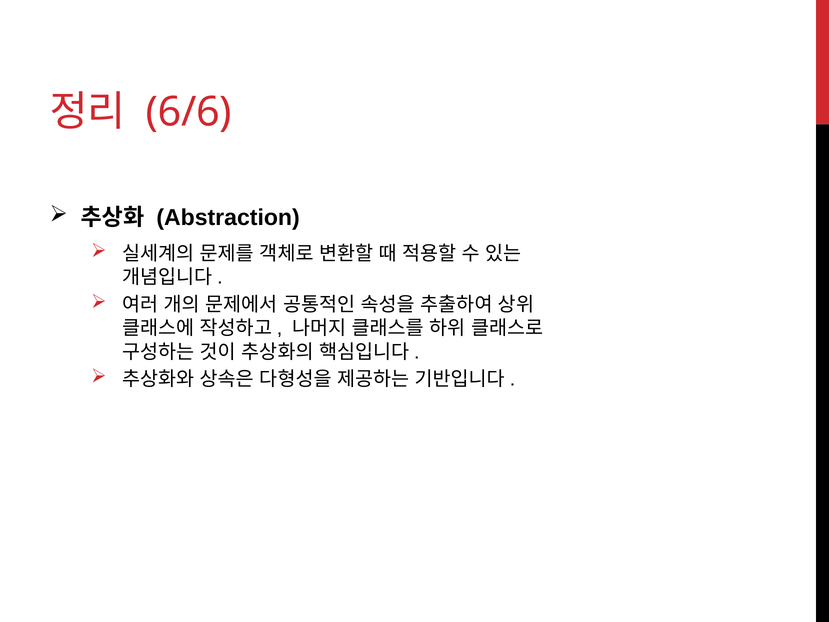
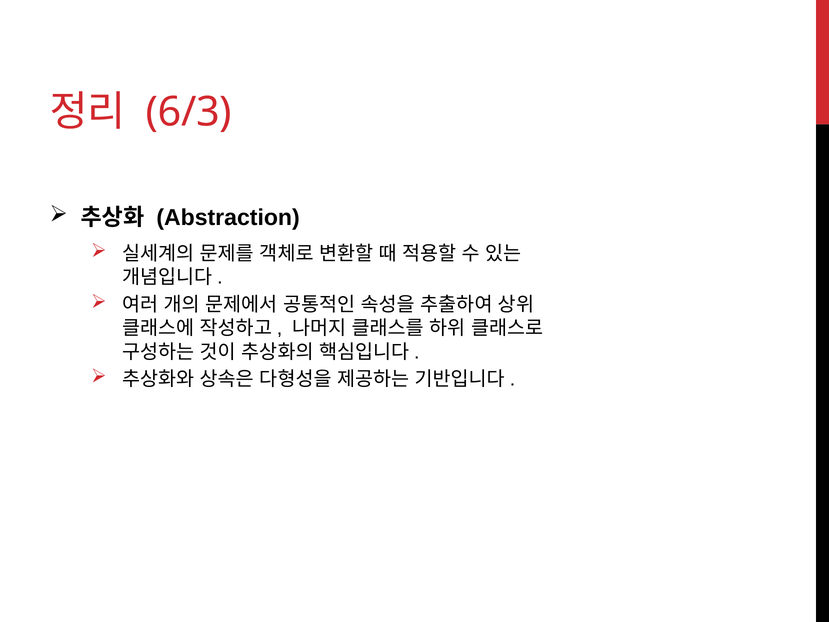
6/6: 6/6 -> 6/3
